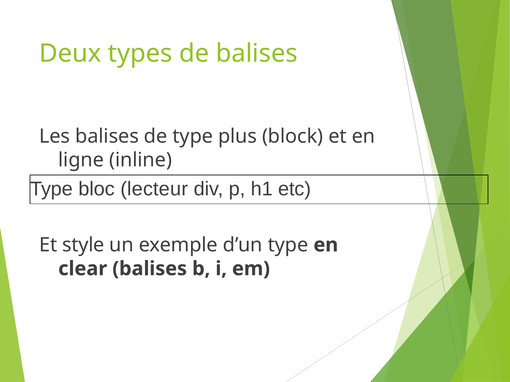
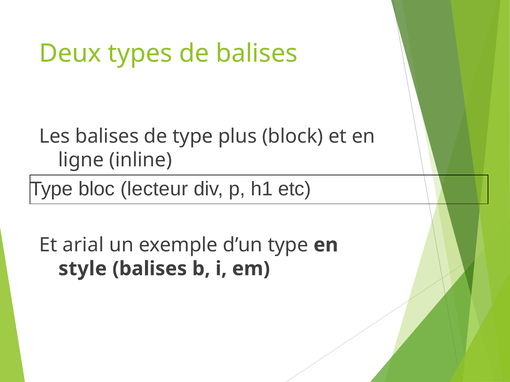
style: style -> arial
clear: clear -> style
